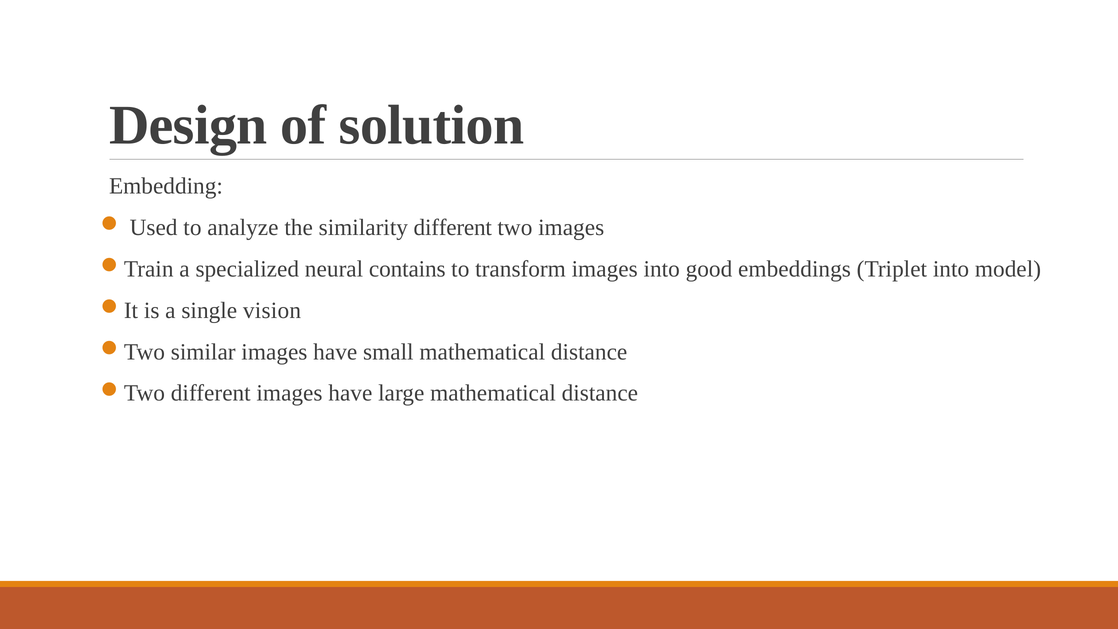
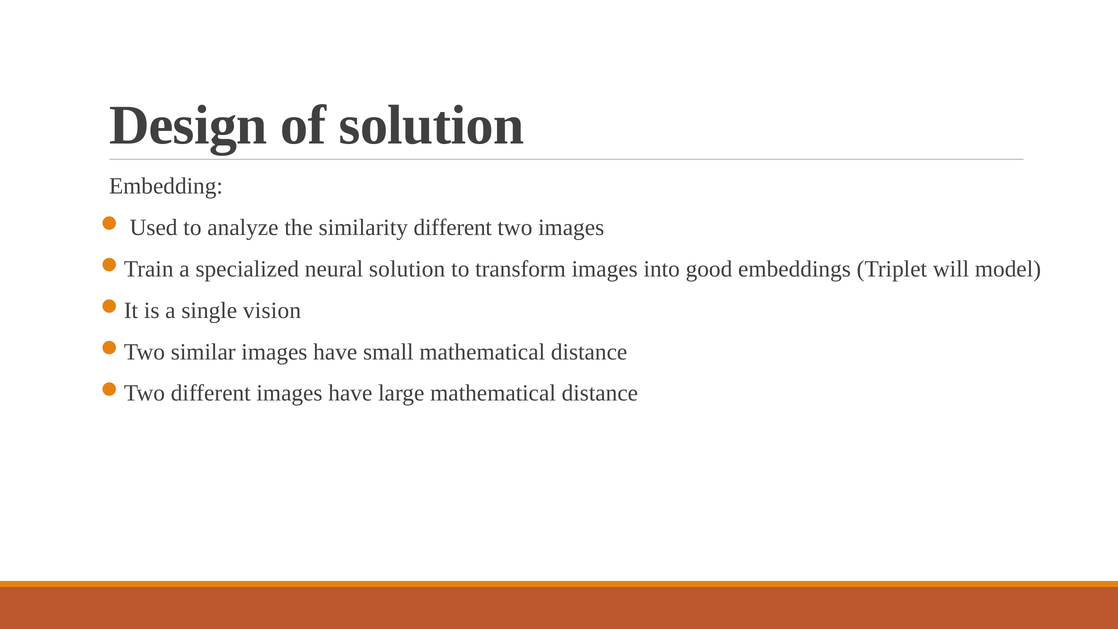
neural contains: contains -> solution
Triplet into: into -> will
